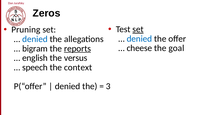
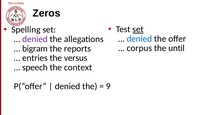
Pruning: Pruning -> Spelling
denied at (35, 39) colour: blue -> purple
cheese: cheese -> corpus
goal: goal -> until
reports underline: present -> none
english: english -> entries
3: 3 -> 9
